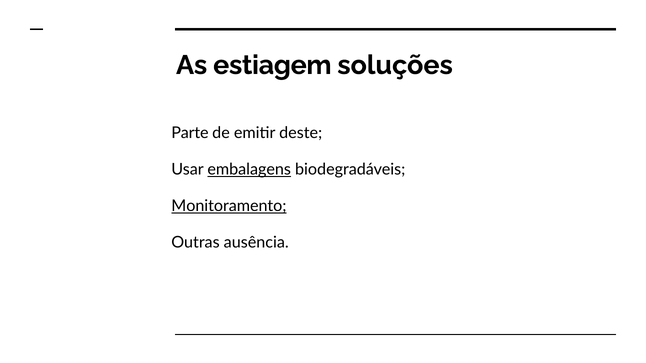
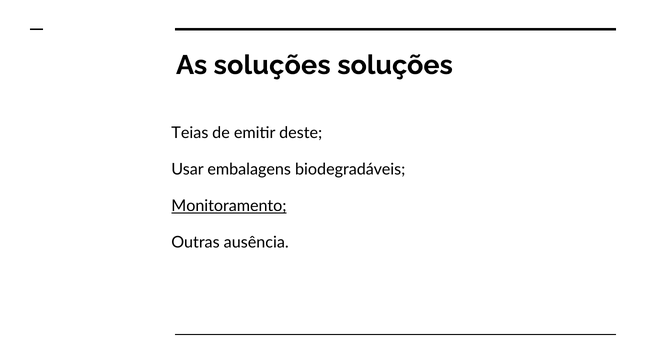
As estiagem: estiagem -> soluções
Parte: Parte -> Teias
embalagens underline: present -> none
